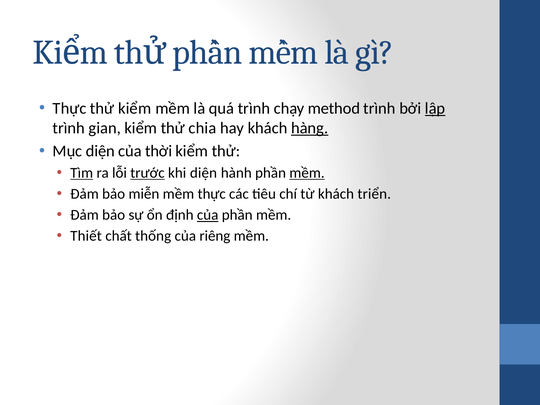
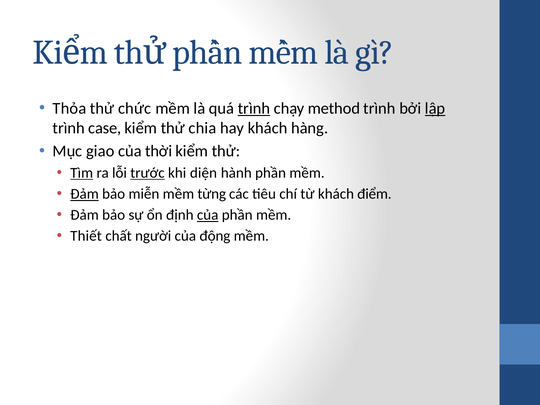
Thực at (69, 108): Thực -> Thỏa
thử kiểm: kiểm -> chức
trình at (254, 108) underline: none -> present
gian: gian -> case
hàng underline: present -> none
Mục diện: diện -> giao
mềm at (307, 173) underline: present -> none
Đảm at (84, 194) underline: none -> present
mềm thực: thực -> từng
triển: triển -> điểm
thống: thống -> người
riêng: riêng -> động
